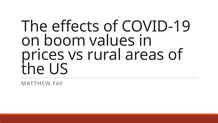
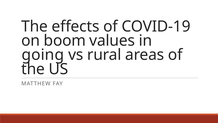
prices: prices -> going
